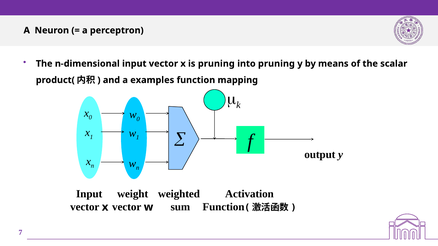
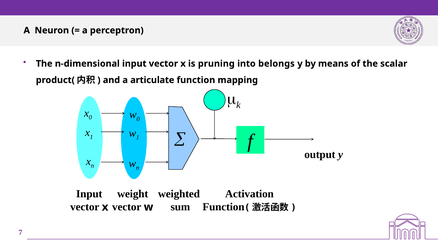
into pruning: pruning -> belongs
examples: examples -> articulate
